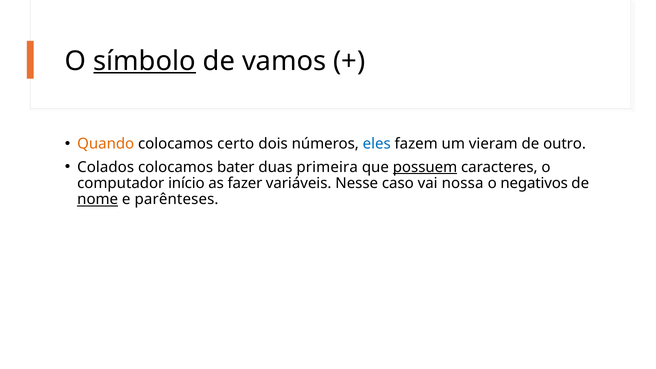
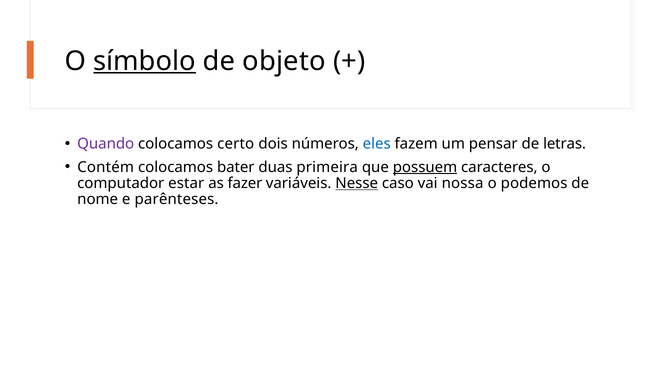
vamos: vamos -> objeto
Quando colour: orange -> purple
vieram: vieram -> pensar
outro: outro -> letras
Colados: Colados -> Contém
início: início -> estar
Nesse underline: none -> present
negativos: negativos -> podemos
nome underline: present -> none
